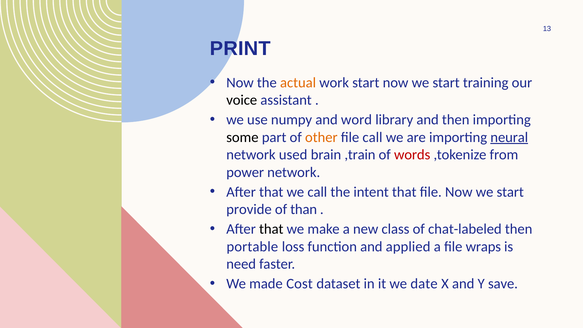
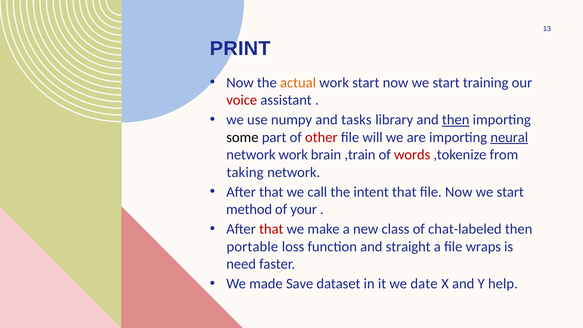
voice colour: black -> red
word: word -> tasks
then at (456, 120) underline: none -> present
other colour: orange -> red
file call: call -> will
network used: used -> work
power: power -> taking
provide: provide -> method
than: than -> your
that at (271, 229) colour: black -> red
applied: applied -> straight
Cost: Cost -> Save
save: save -> help
